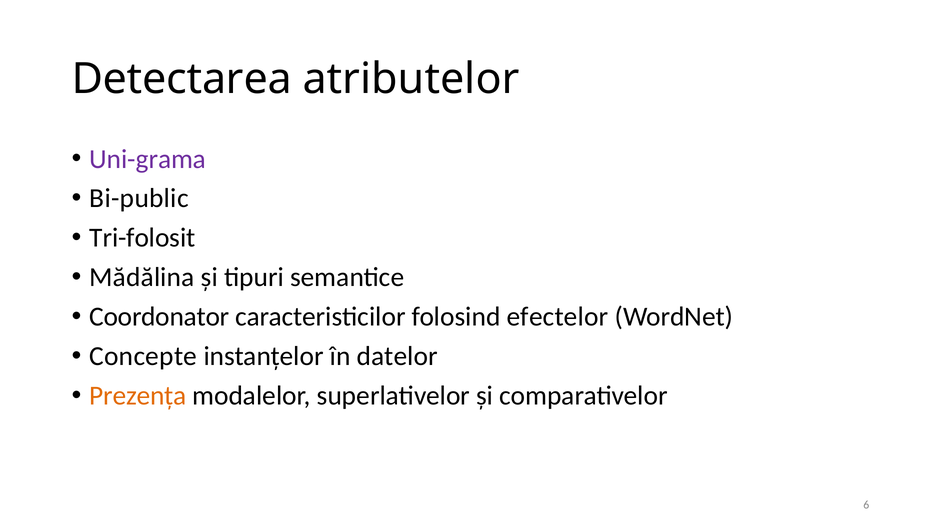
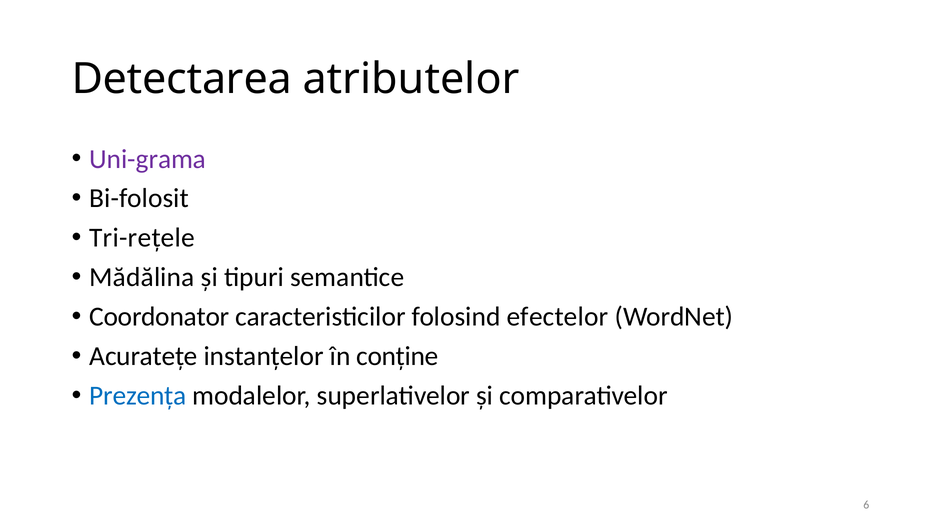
Bi-public: Bi-public -> Bi-folosit
Tri-folosit: Tri-folosit -> Tri-rețele
Concepte: Concepte -> Acuratețe
datelor: datelor -> conține
Prezența colour: orange -> blue
